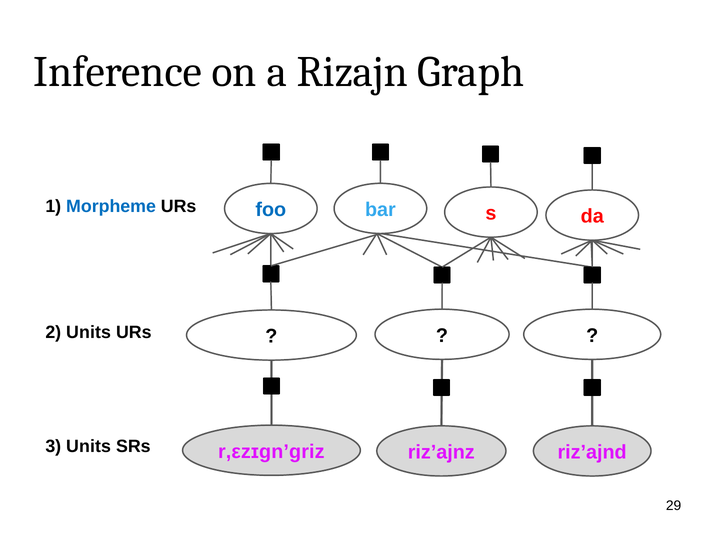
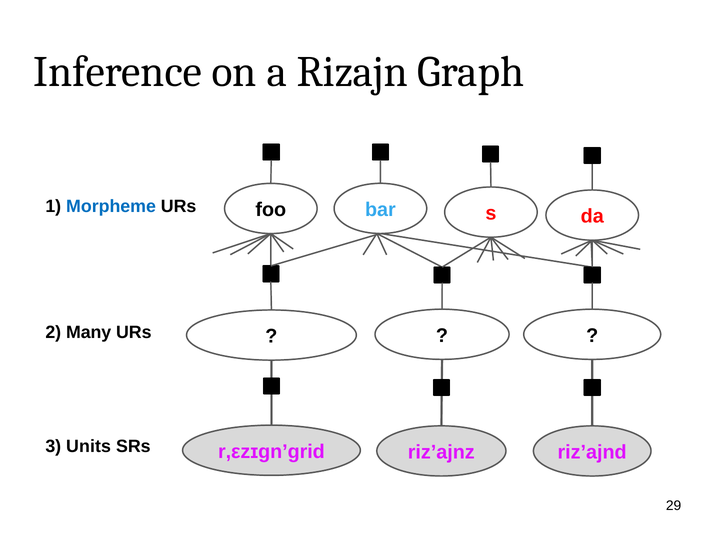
foo colour: blue -> black
2 Units: Units -> Many
r,εzɪgn’griz: r,εzɪgn’griz -> r,εzɪgn’grid
